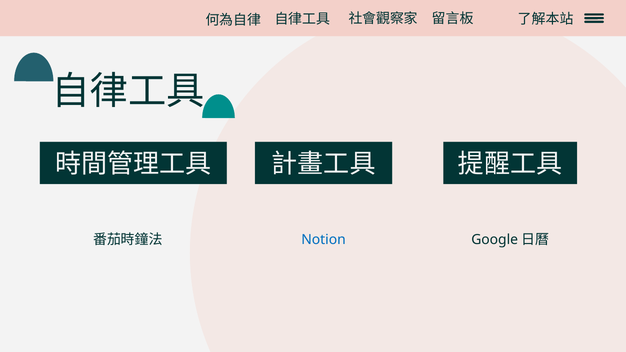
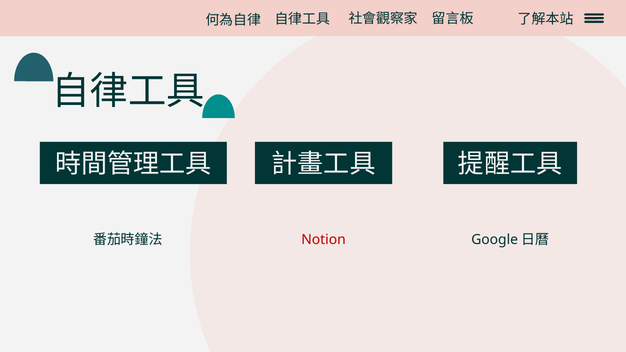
Notion colour: blue -> red
